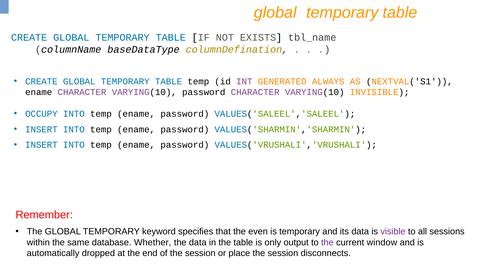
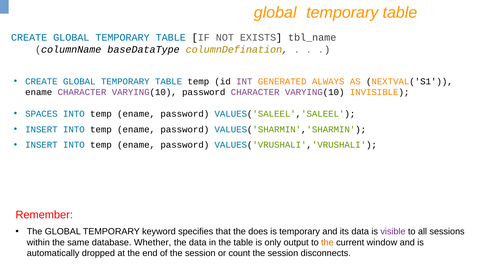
OCCUPY: OCCUPY -> SPACES
even: even -> does
the at (327, 243) colour: purple -> orange
place: place -> count
